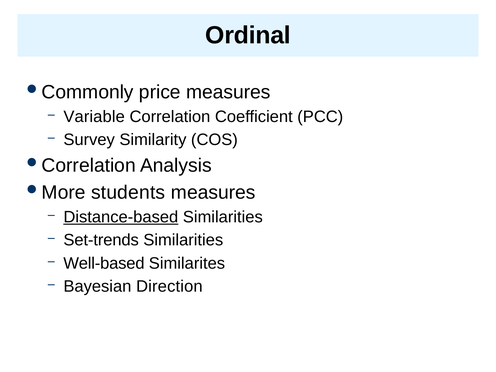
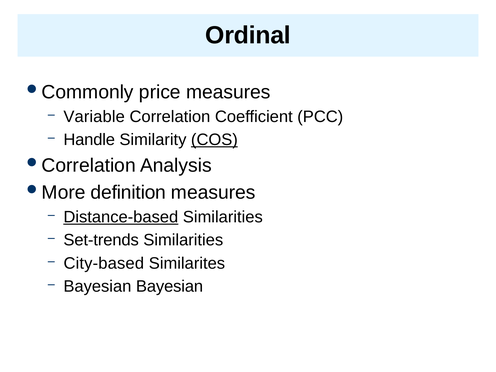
Survey: Survey -> Handle
COS underline: none -> present
students: students -> definition
Well-based: Well-based -> City-based
Bayesian Direction: Direction -> Bayesian
